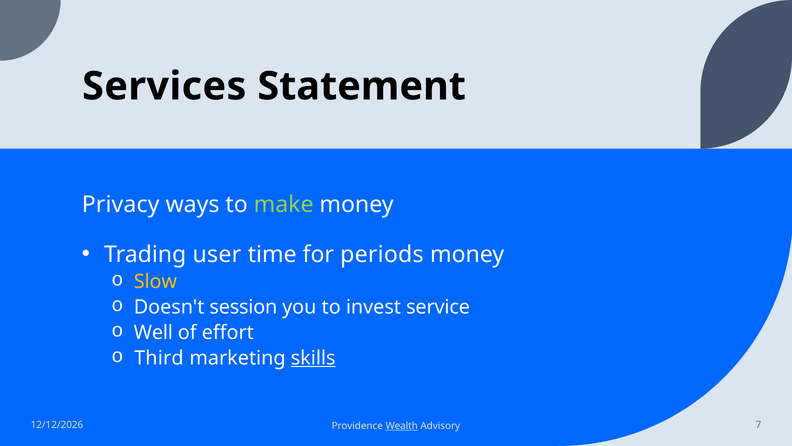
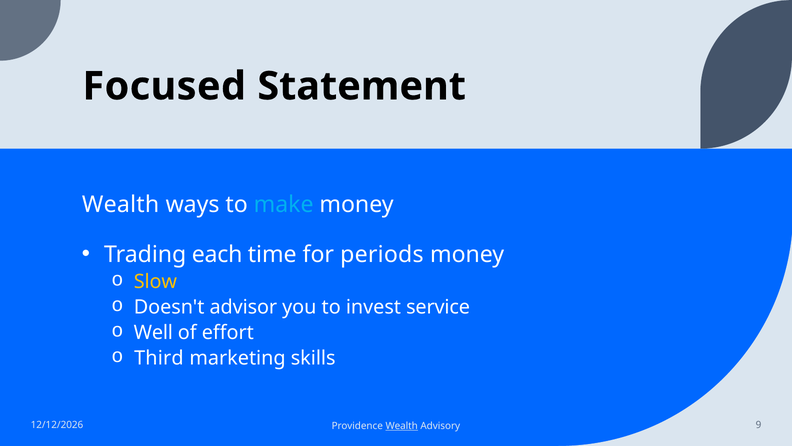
Services: Services -> Focused
Privacy at (121, 205): Privacy -> Wealth
make colour: light green -> light blue
user: user -> each
session: session -> advisor
skills underline: present -> none
7: 7 -> 9
